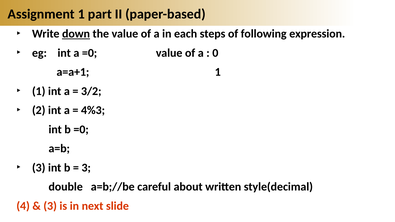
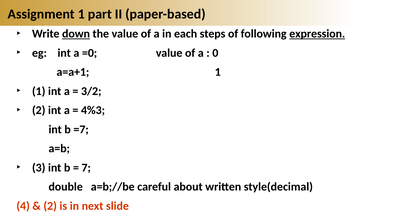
expression underline: none -> present
b =0: =0 -> =7
3 at (86, 168): 3 -> 7
3 at (50, 206): 3 -> 2
